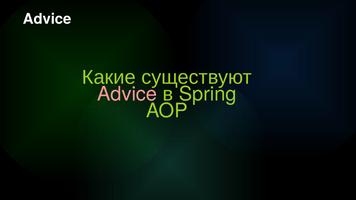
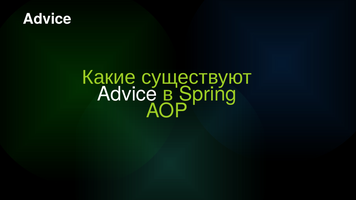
Advice at (127, 94) colour: pink -> white
